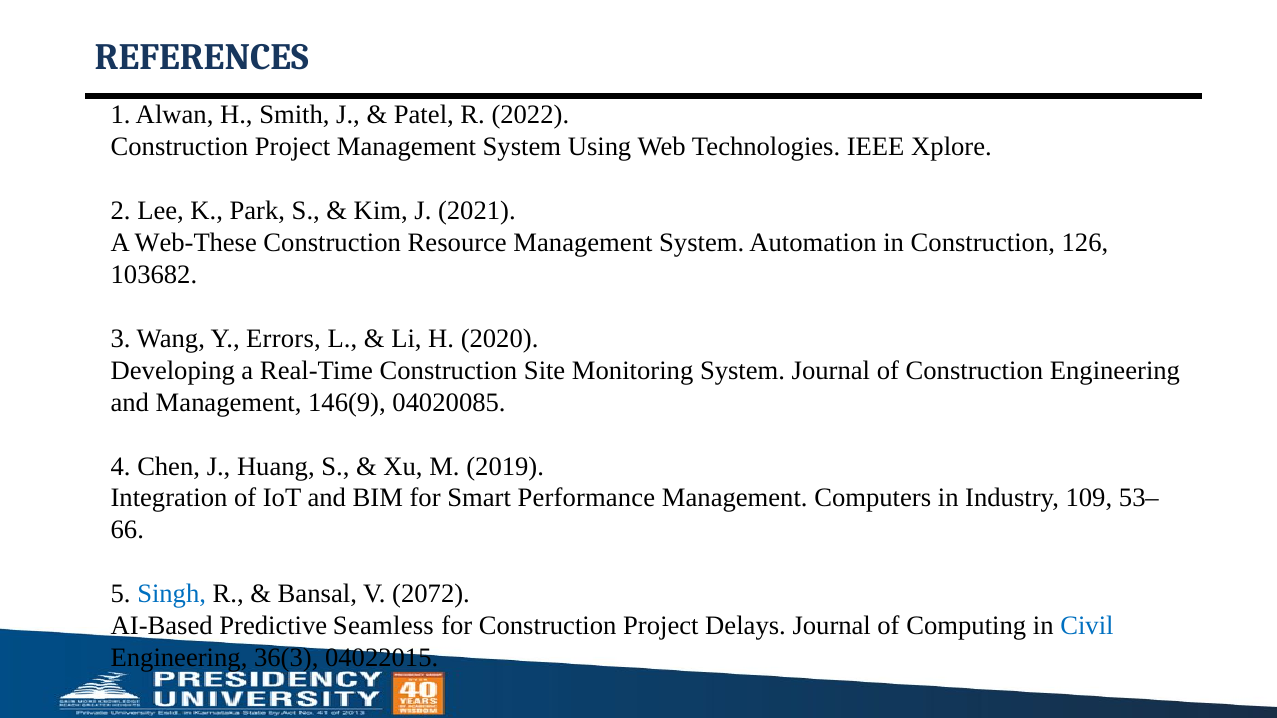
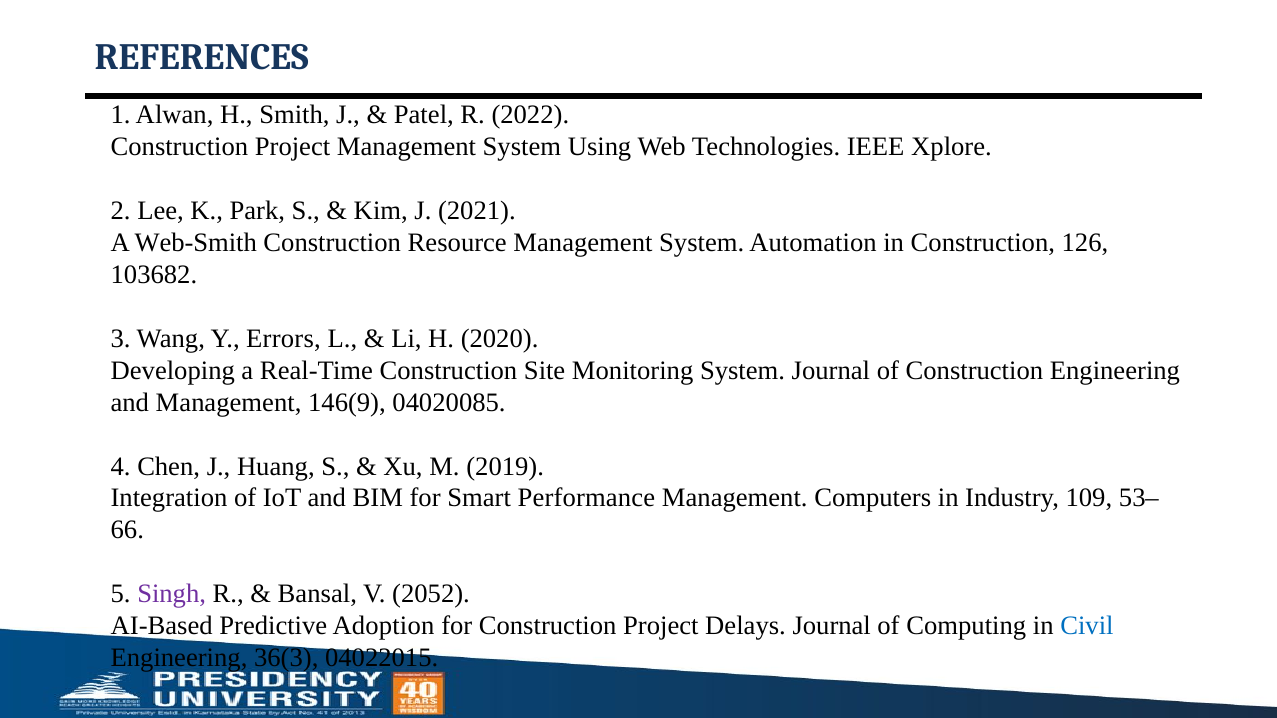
Web-These: Web-These -> Web-Smith
Singh colour: blue -> purple
2072: 2072 -> 2052
Seamless: Seamless -> Adoption
